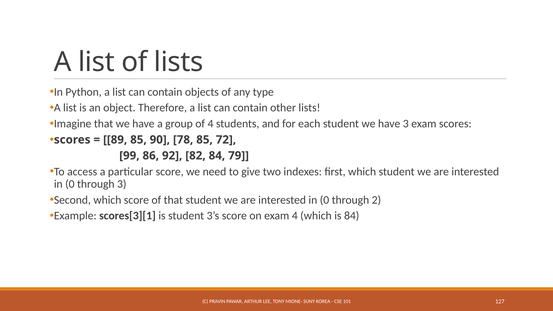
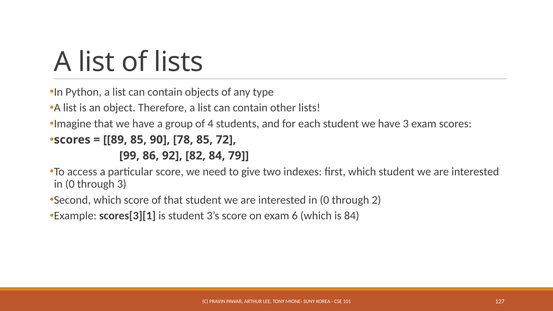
exam 4: 4 -> 6
